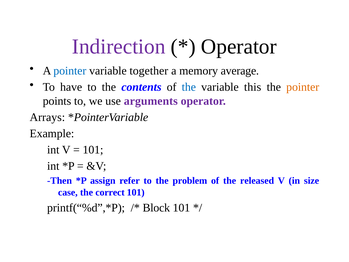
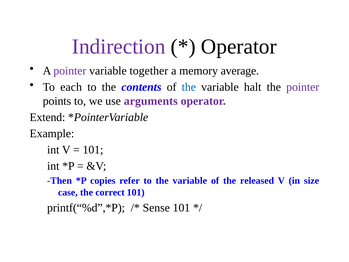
pointer at (70, 71) colour: blue -> purple
have: have -> each
this: this -> halt
pointer at (303, 87) colour: orange -> purple
Arrays: Arrays -> Extend
assign: assign -> copies
to the problem: problem -> variable
Block: Block -> Sense
